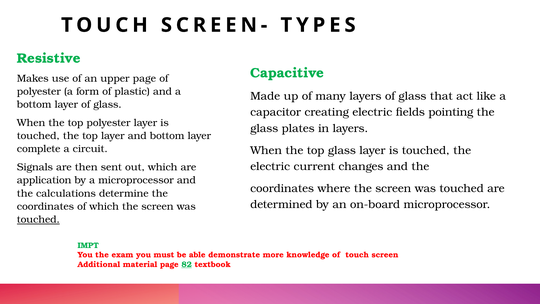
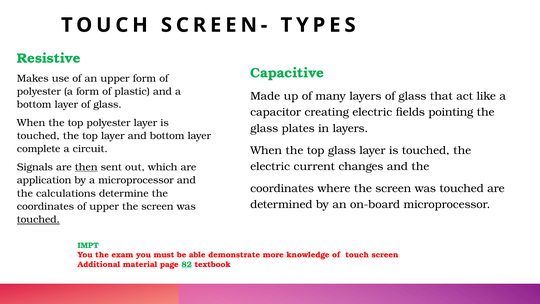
upper page: page -> form
then underline: none -> present
of which: which -> upper
